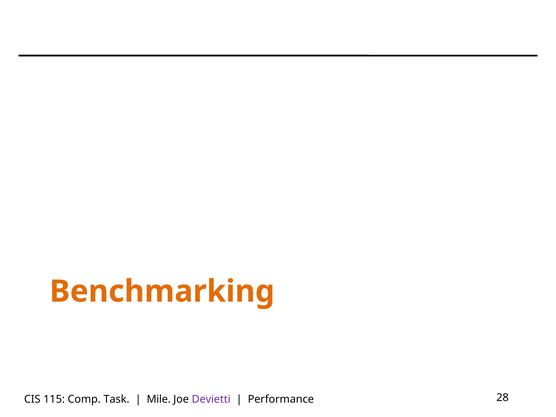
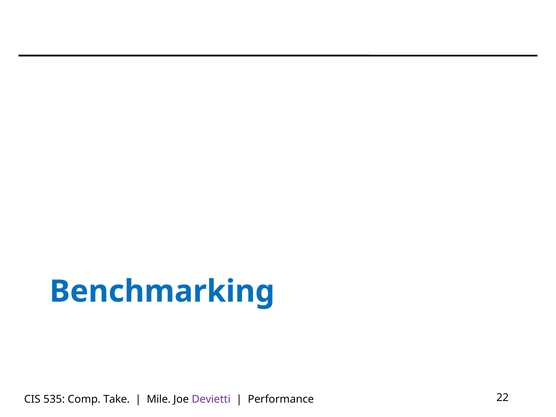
Benchmarking colour: orange -> blue
115: 115 -> 535
Task: Task -> Take
28: 28 -> 22
